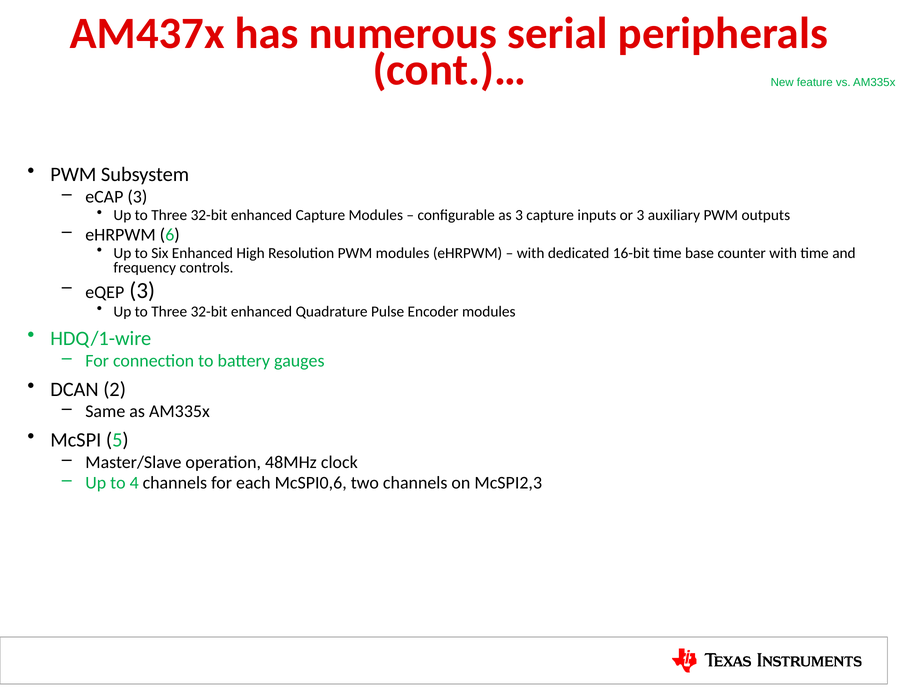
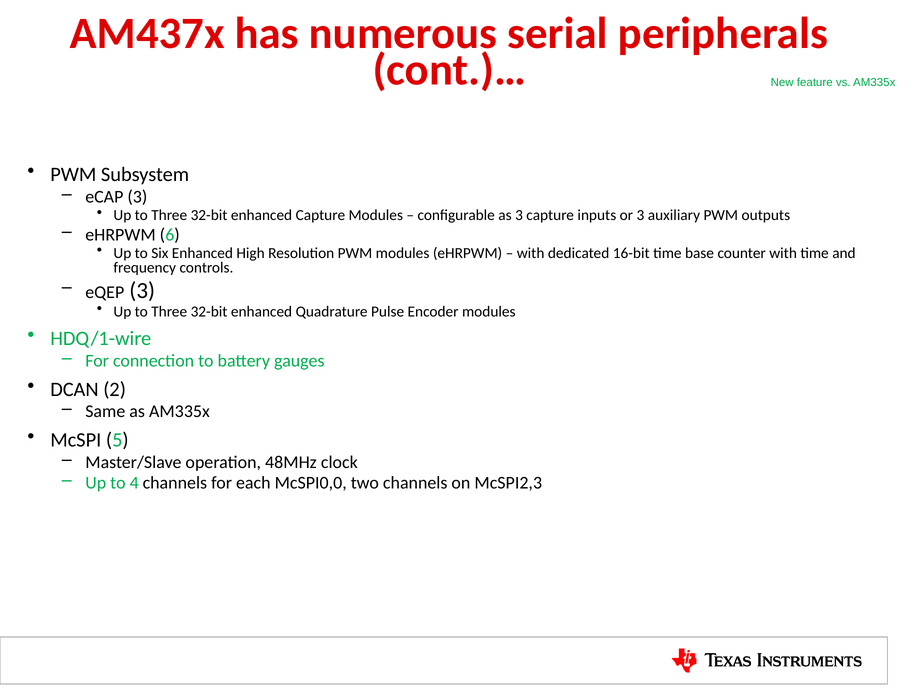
McSPI0,6: McSPI0,6 -> McSPI0,0
